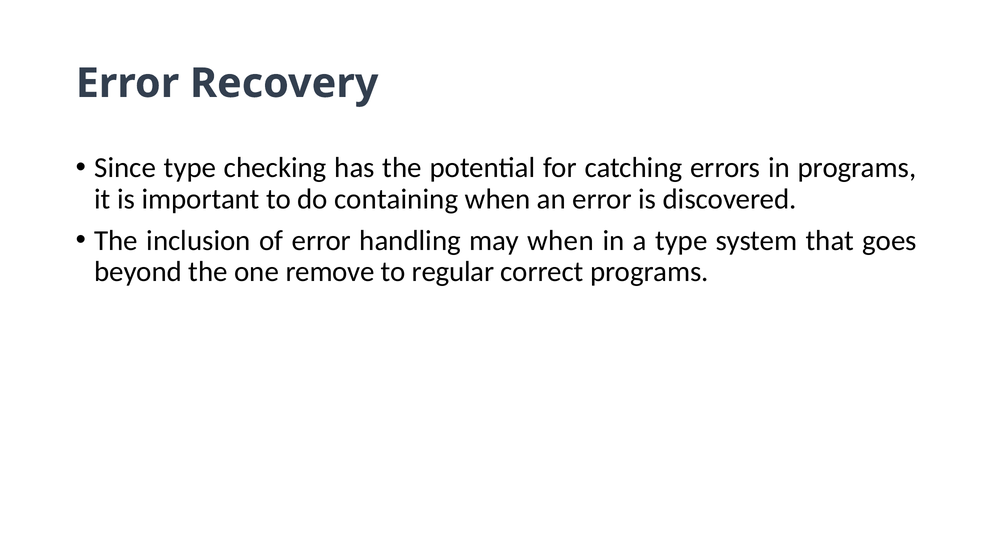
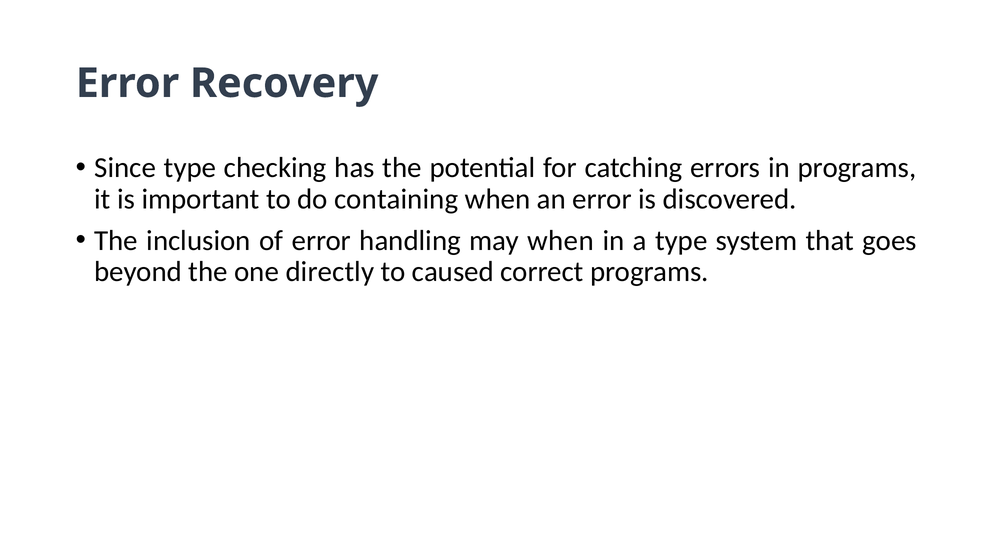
remove: remove -> directly
regular: regular -> caused
